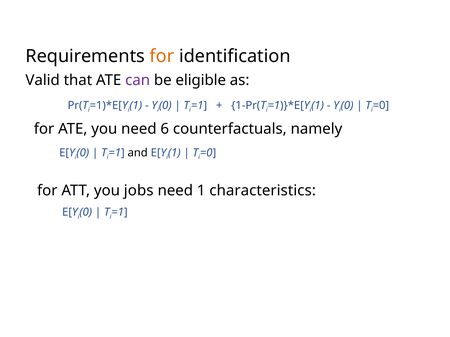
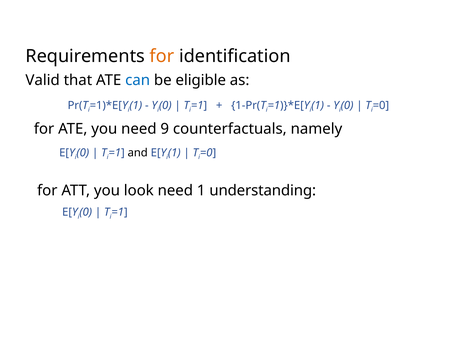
can colour: purple -> blue
6: 6 -> 9
jobs: jobs -> look
characteristics: characteristics -> understanding
